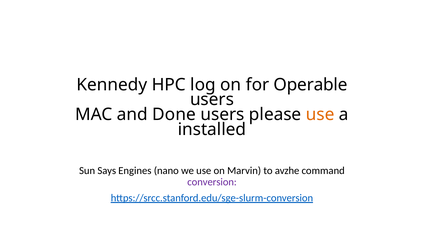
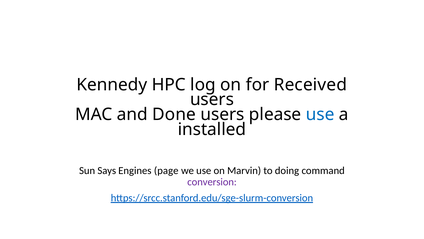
Operable: Operable -> Received
use at (320, 114) colour: orange -> blue
nano: nano -> page
avzhe: avzhe -> doing
